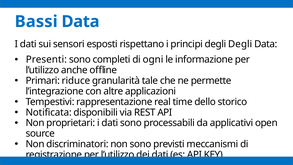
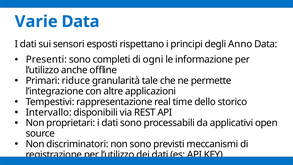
Bassi: Bassi -> Varie
degli Degli: Degli -> Anno
Notificata: Notificata -> Intervallo
